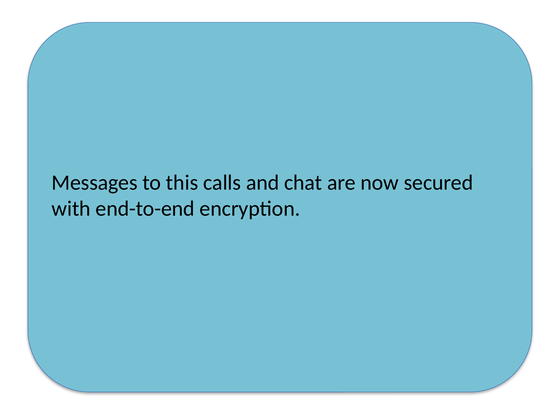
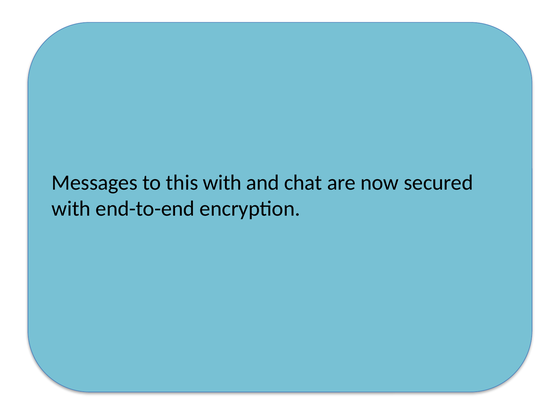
this calls: calls -> with
